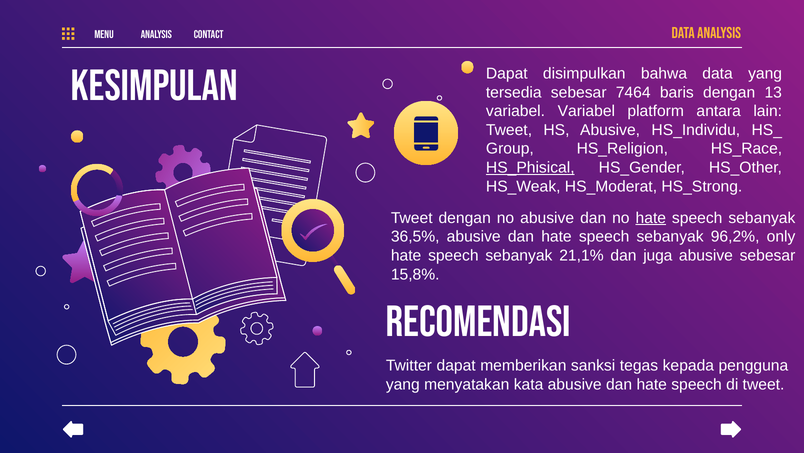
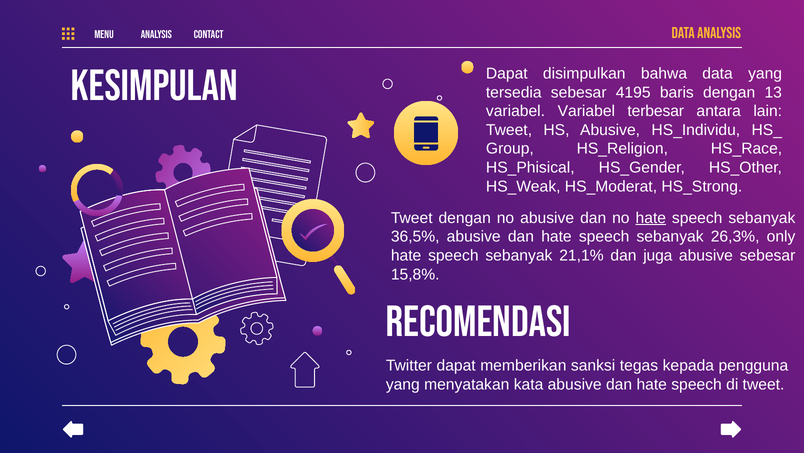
7464: 7464 -> 4195
platform: platform -> terbesar
HS_Phisical underline: present -> none
96,2%: 96,2% -> 26,3%
